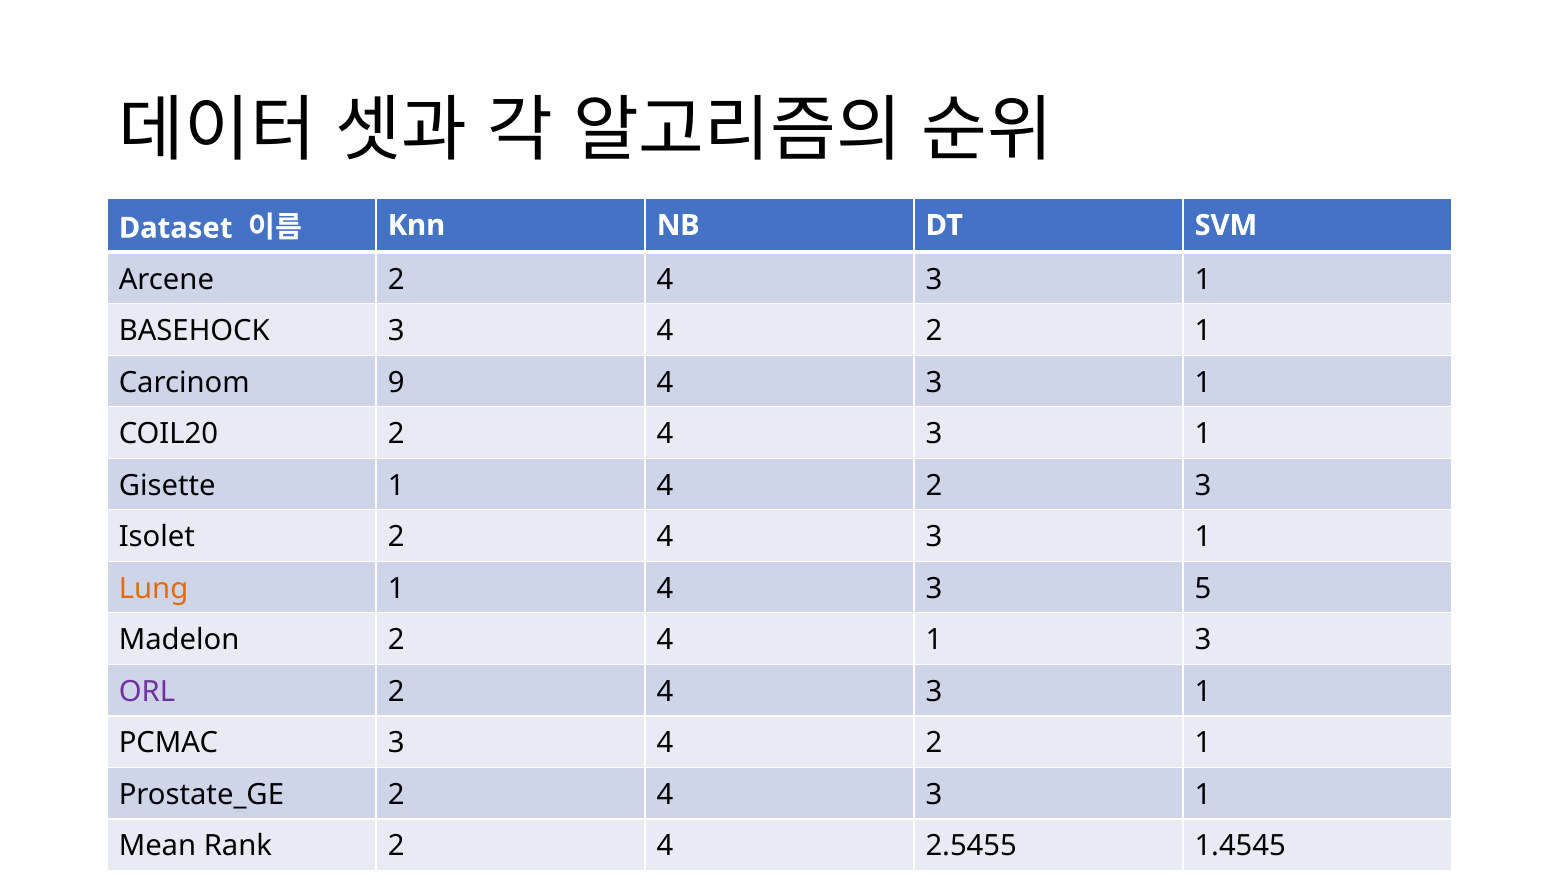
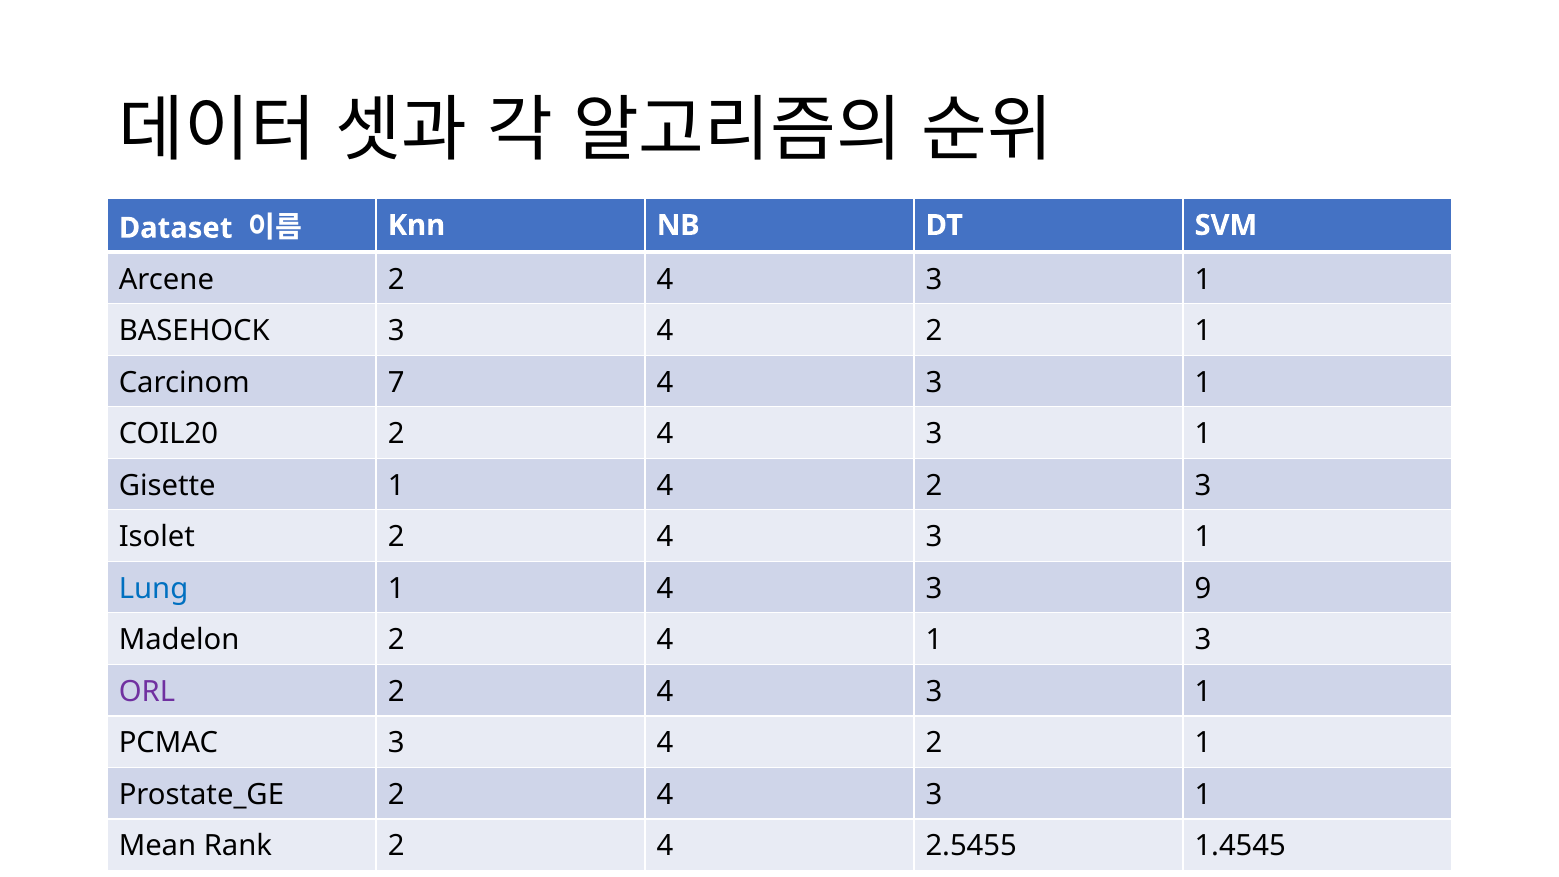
9: 9 -> 7
Lung colour: orange -> blue
5: 5 -> 9
